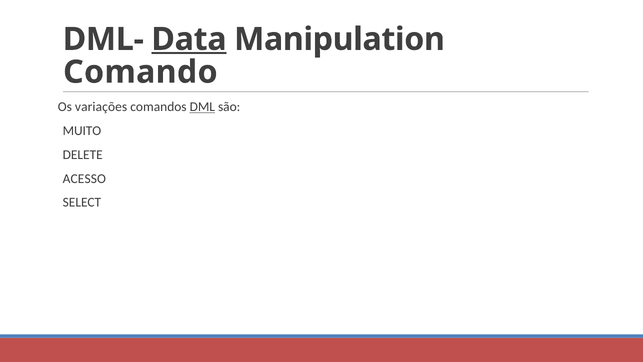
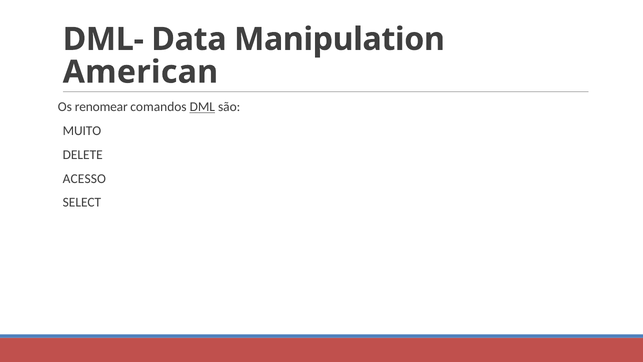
Data underline: present -> none
Comando: Comando -> American
variações: variações -> renomear
